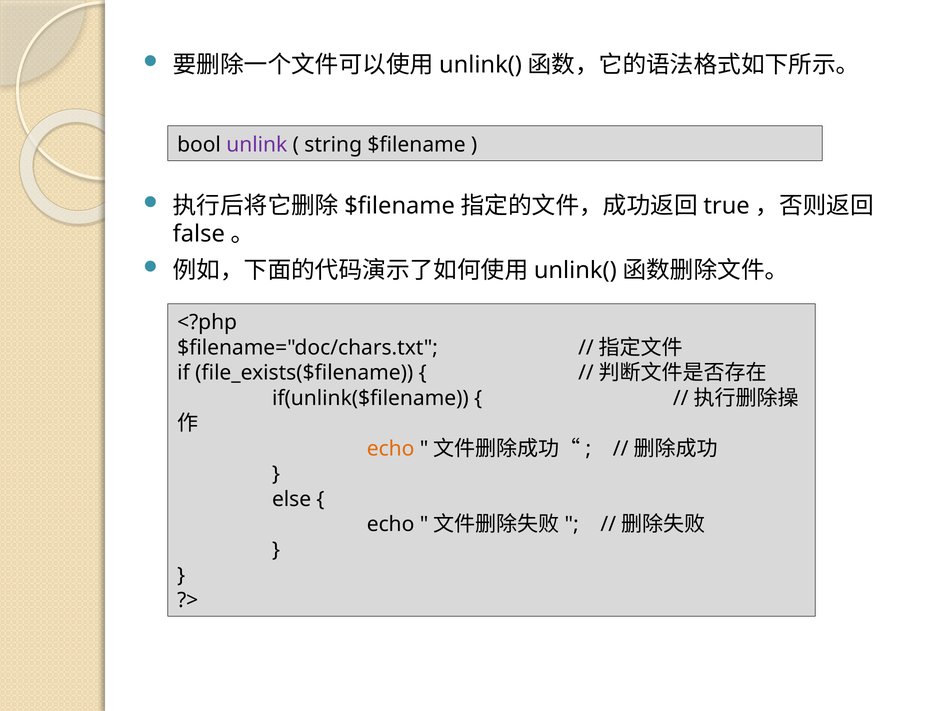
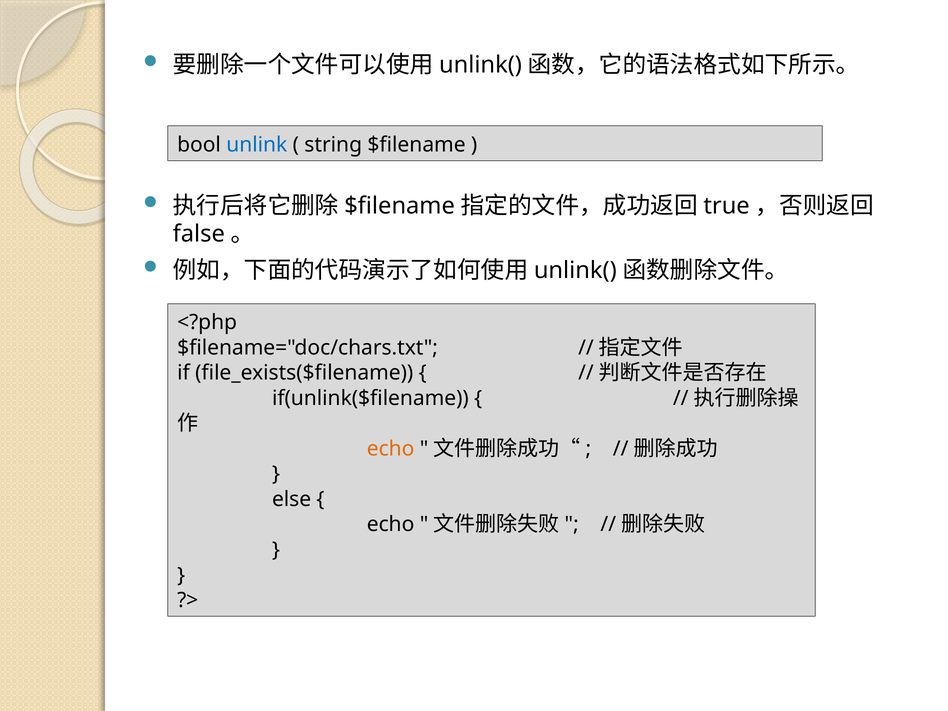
unlink colour: purple -> blue
